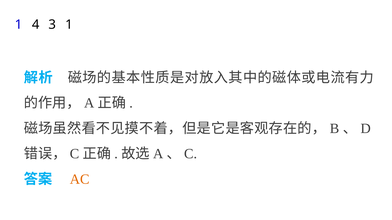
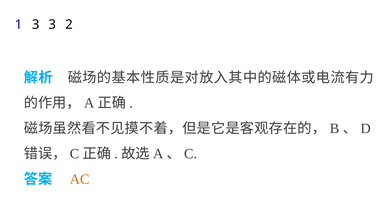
1 4: 4 -> 3
3 1: 1 -> 2
